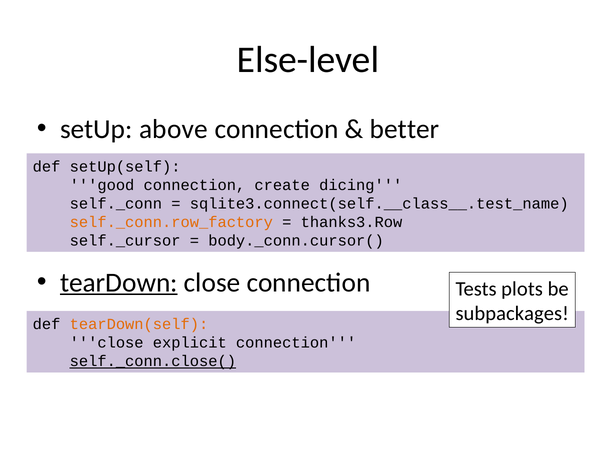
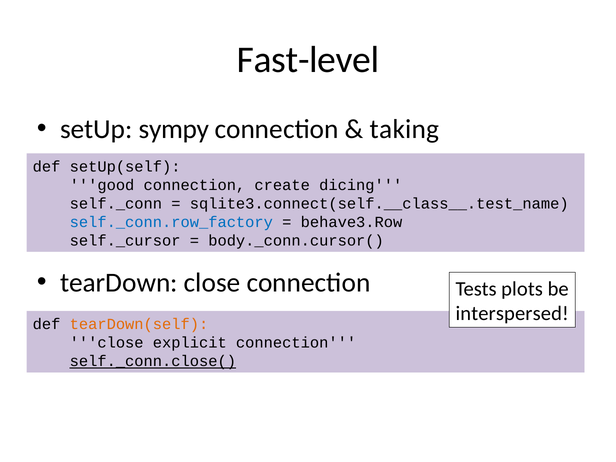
Else-level: Else-level -> Fast-level
above: above -> sympy
better: better -> taking
self._conn.row_factory colour: orange -> blue
thanks3.Row: thanks3.Row -> behave3.Row
tearDown underline: present -> none
subpackages: subpackages -> interspersed
